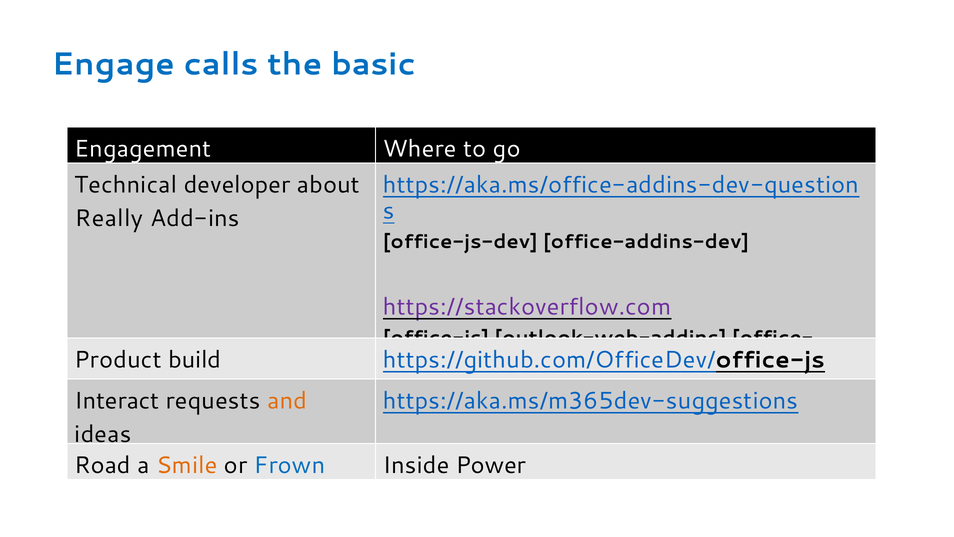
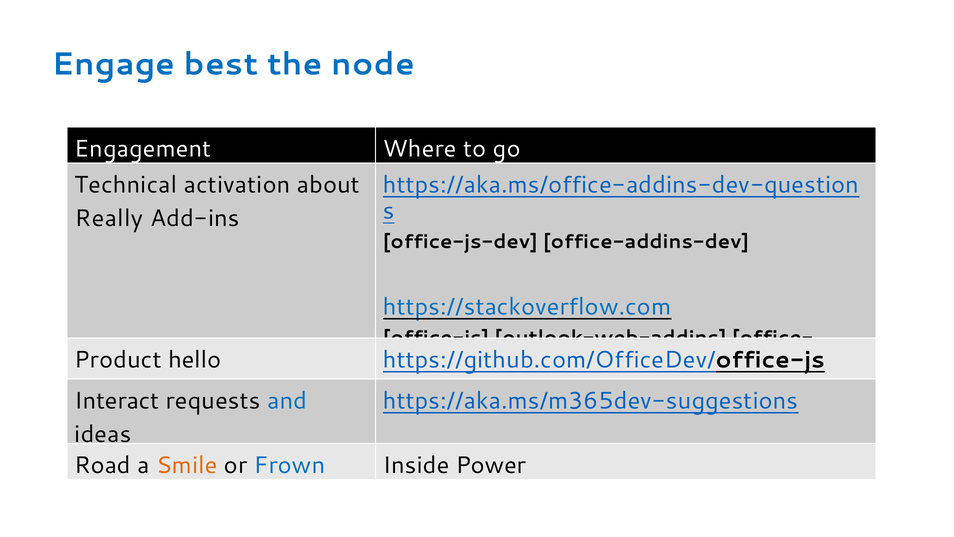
calls: calls -> best
basic: basic -> node
developer: developer -> activation
https://stackoverflow.com colour: purple -> blue
build: build -> hello
and colour: orange -> blue
